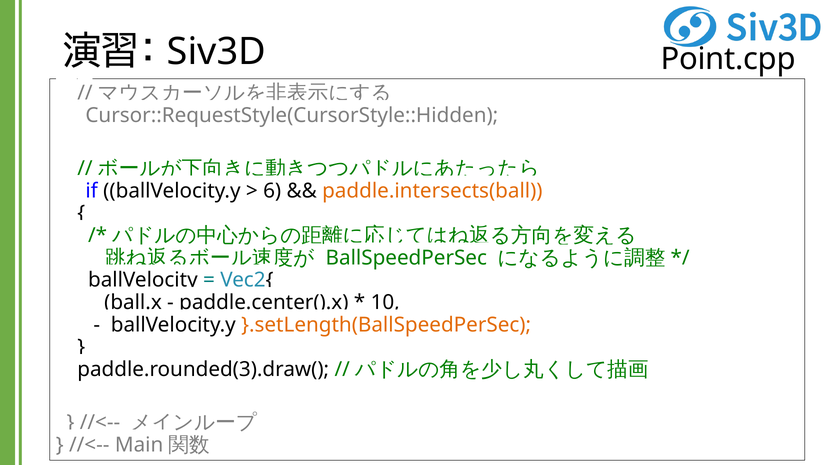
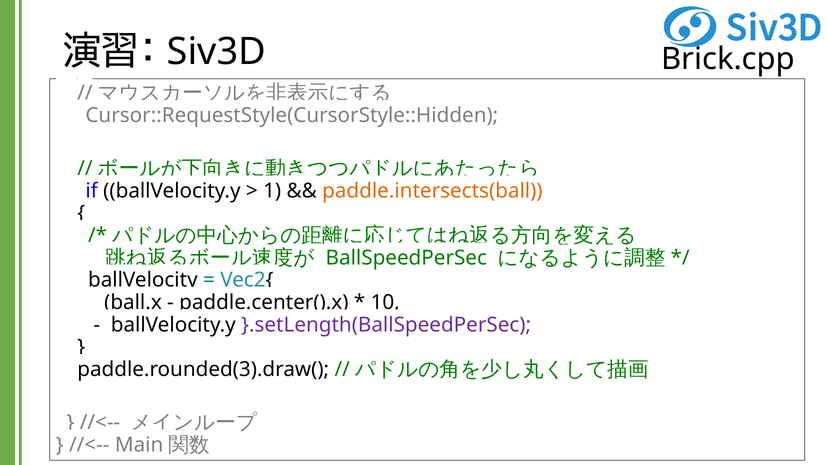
Point.cpp: Point.cpp -> Brick.cpp
6: 6 -> 1
}.setLength(BallSpeedPerSec colour: orange -> purple
